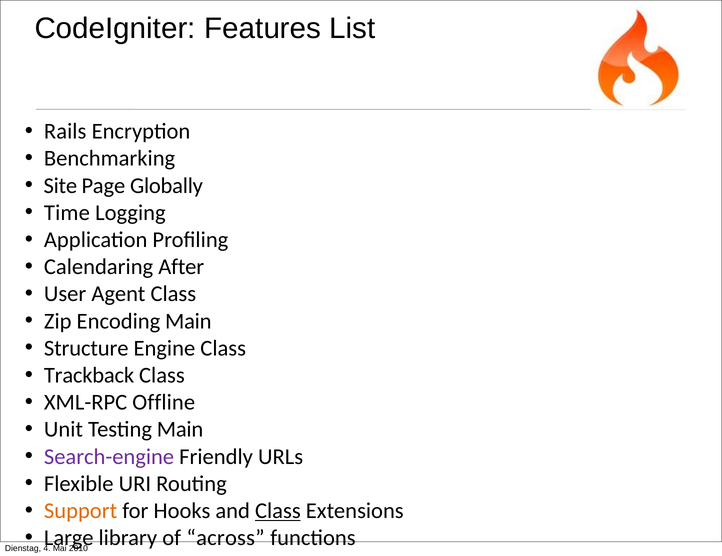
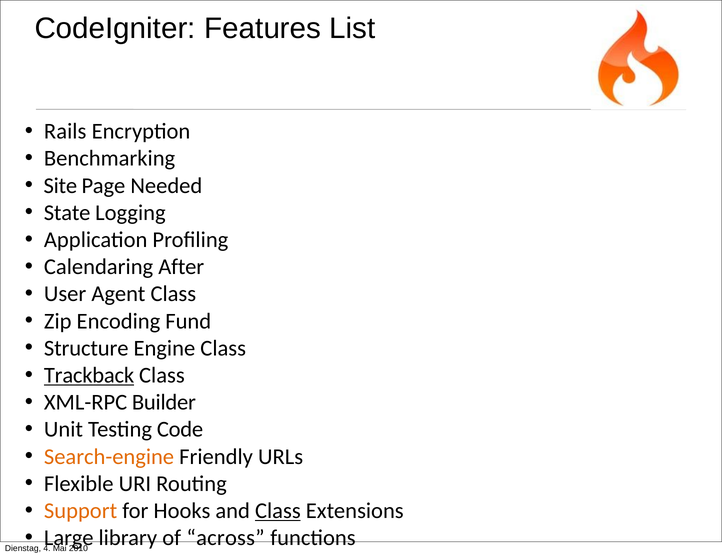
Globally: Globally -> Needed
Time: Time -> State
Encoding Main: Main -> Fund
Trackback underline: none -> present
Offline: Offline -> Builder
Testing Main: Main -> Code
Search-engine colour: purple -> orange
